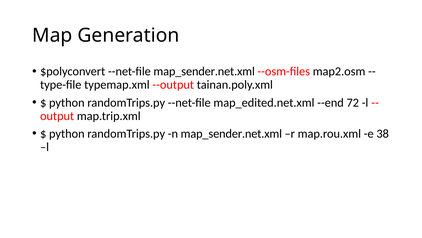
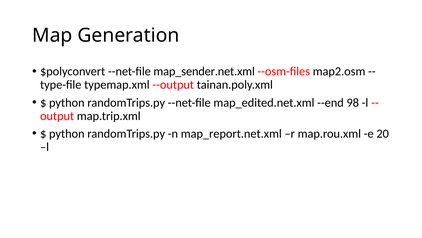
72: 72 -> 98
n map_sender.net.xml: map_sender.net.xml -> map_report.net.xml
38: 38 -> 20
